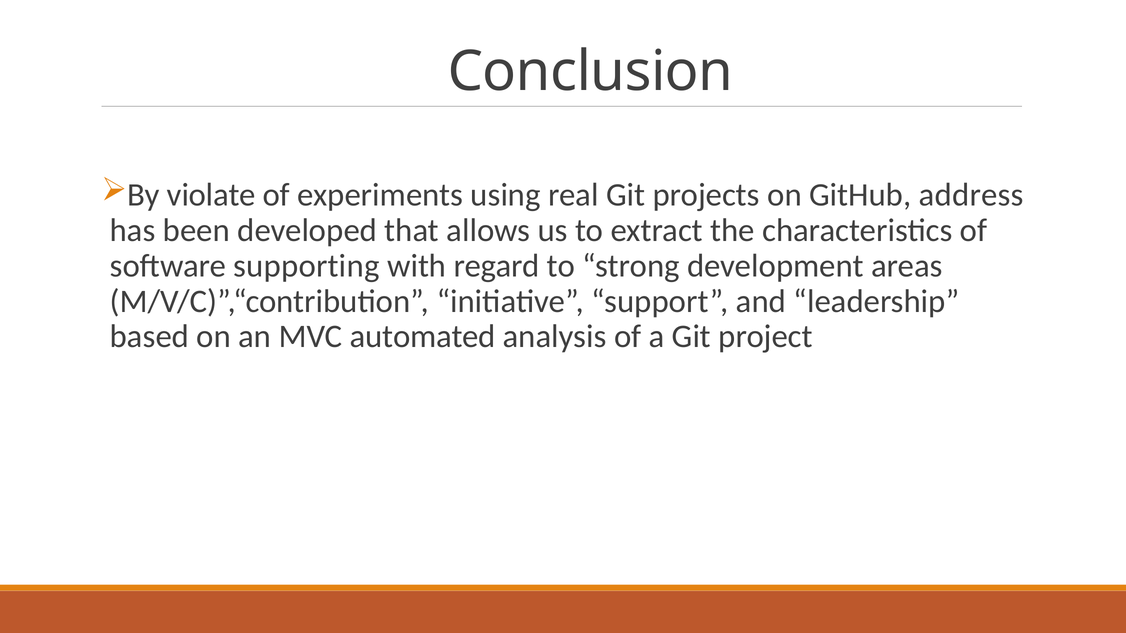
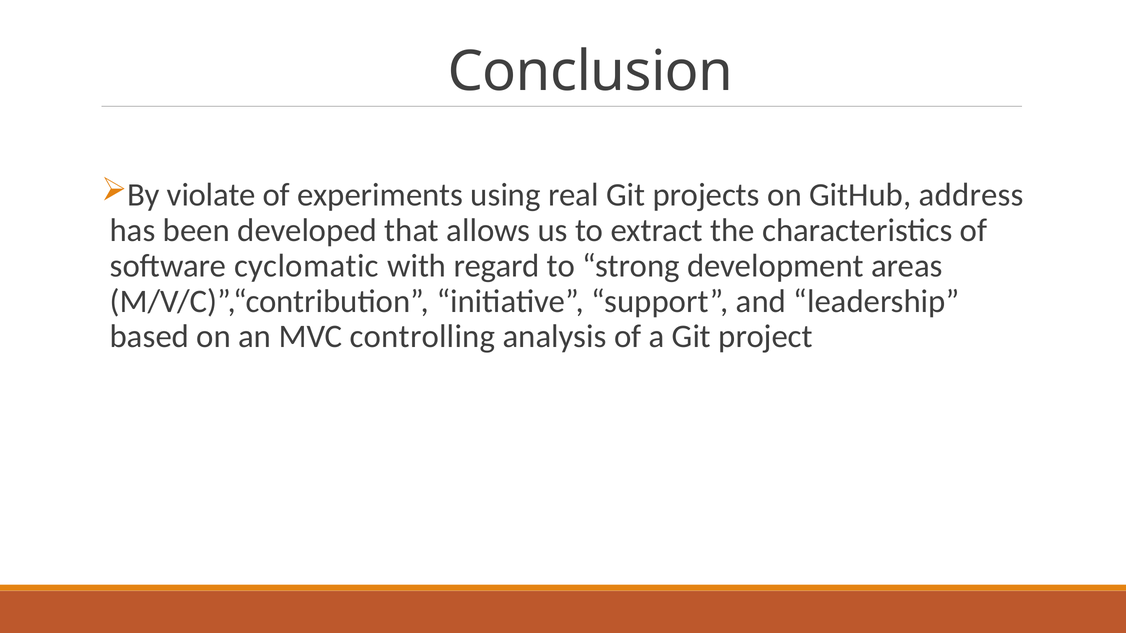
supporting: supporting -> cyclomatic
automated: automated -> controlling
